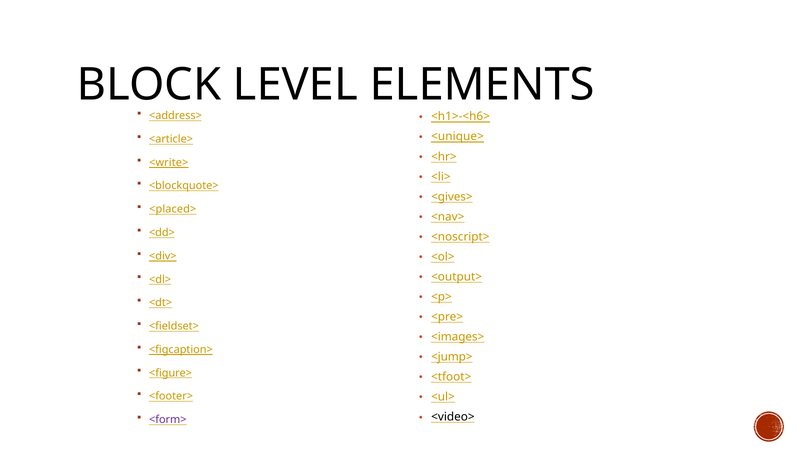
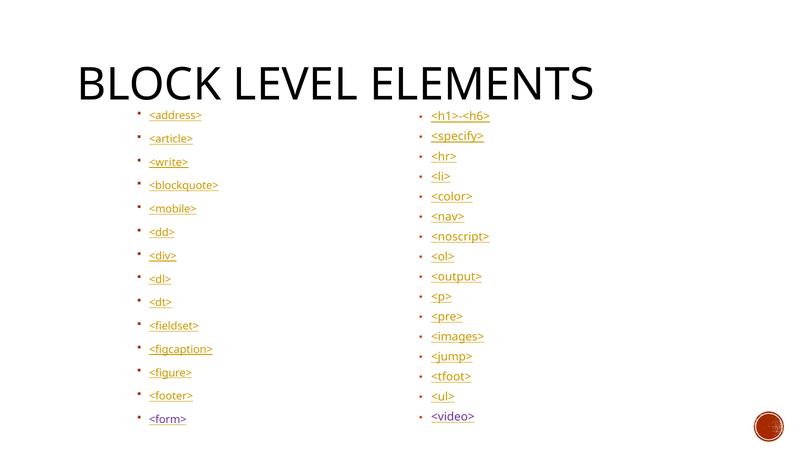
<unique>: <unique> -> <specify>
<gives>: <gives> -> <color>
<placed>: <placed> -> <mobile>
<video> colour: black -> purple
